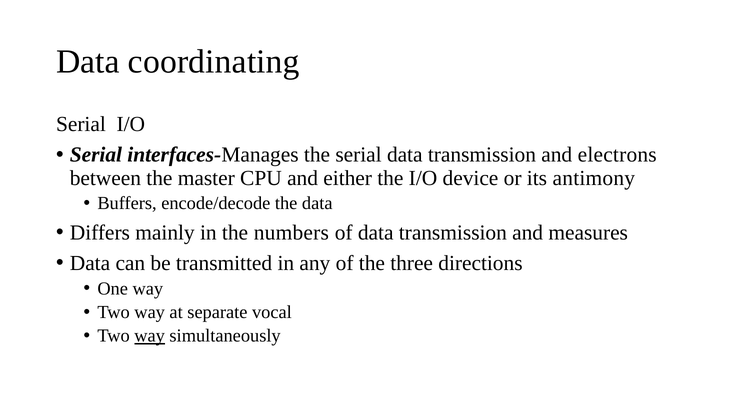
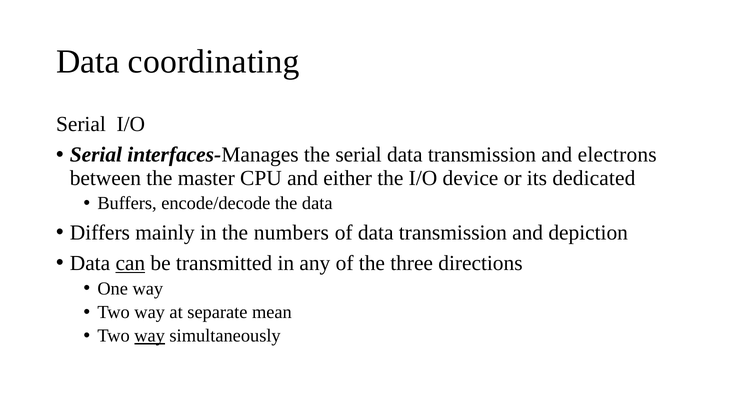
antimony: antimony -> dedicated
measures: measures -> depiction
can underline: none -> present
vocal: vocal -> mean
